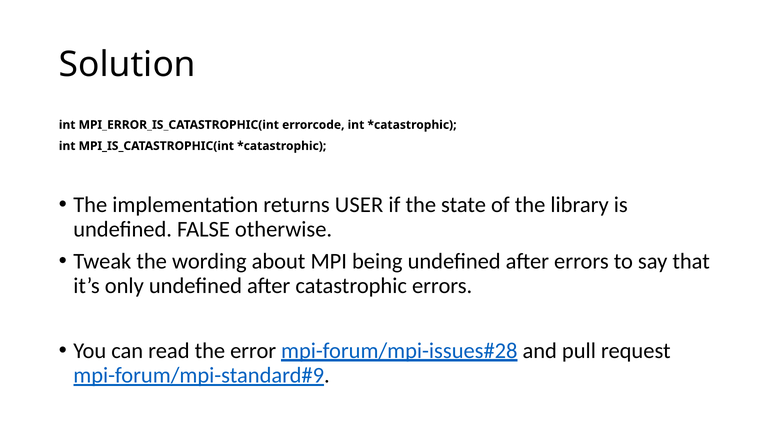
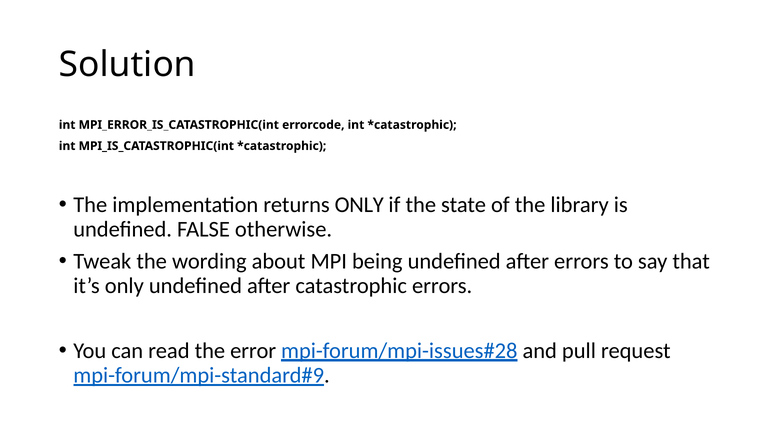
returns USER: USER -> ONLY
